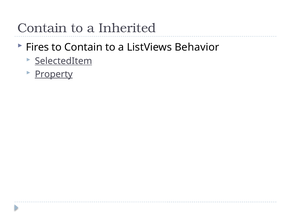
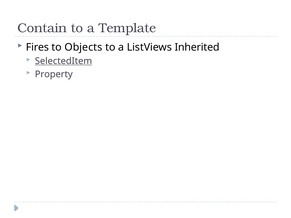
Inherited: Inherited -> Template
to Contain: Contain -> Objects
Behavior: Behavior -> Inherited
Property underline: present -> none
